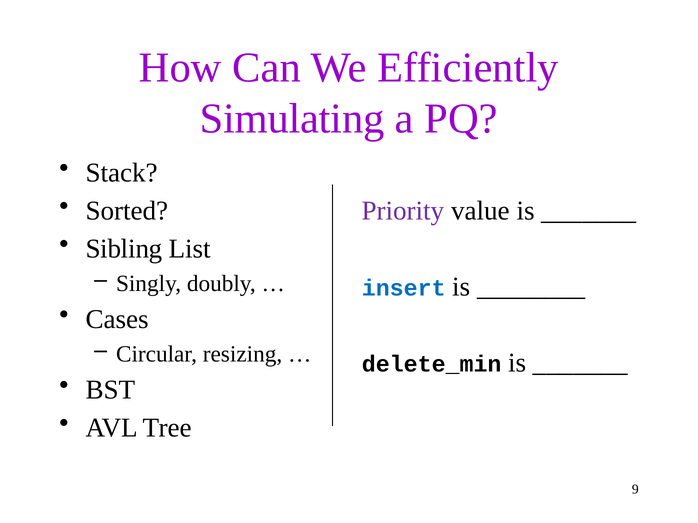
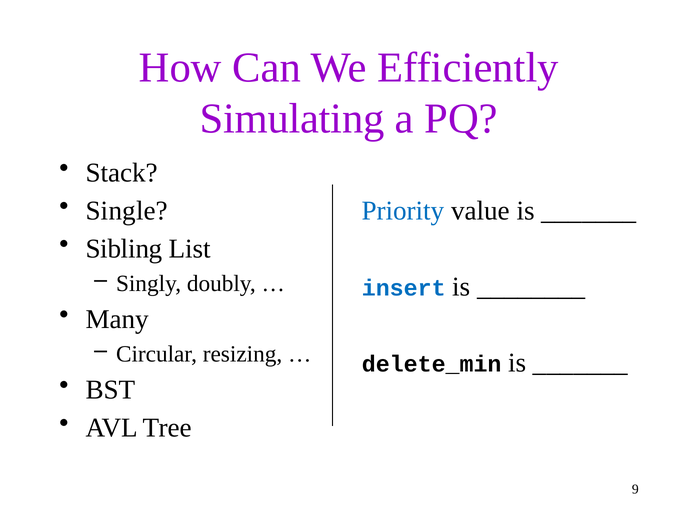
Sorted: Sorted -> Single
Priority colour: purple -> blue
Cases: Cases -> Many
